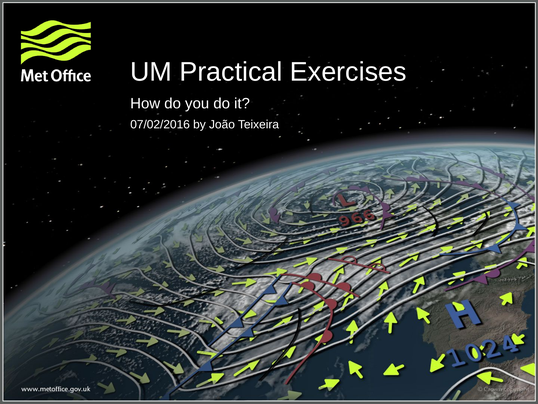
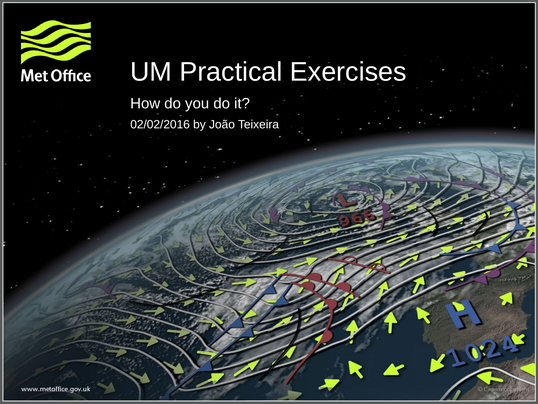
07/02/2016: 07/02/2016 -> 02/02/2016
